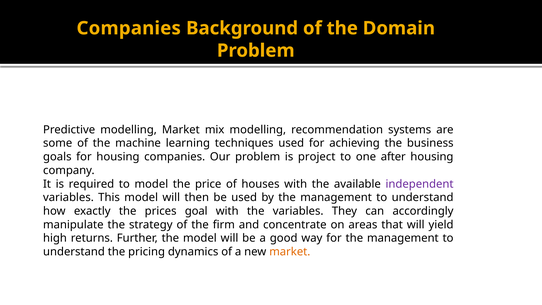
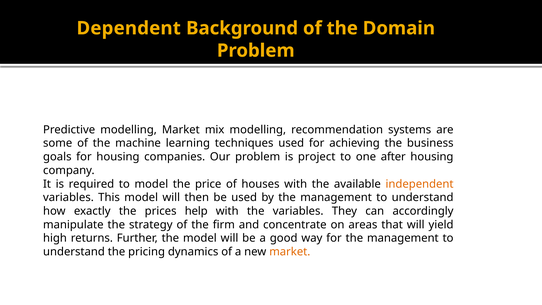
Companies at (129, 28): Companies -> Dependent
independent colour: purple -> orange
goal: goal -> help
